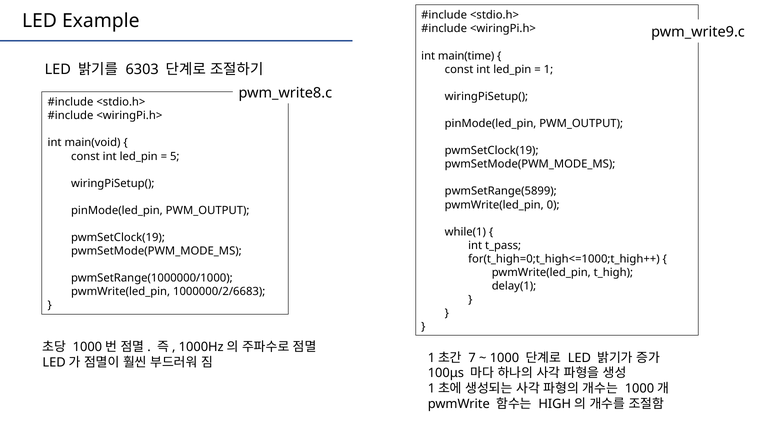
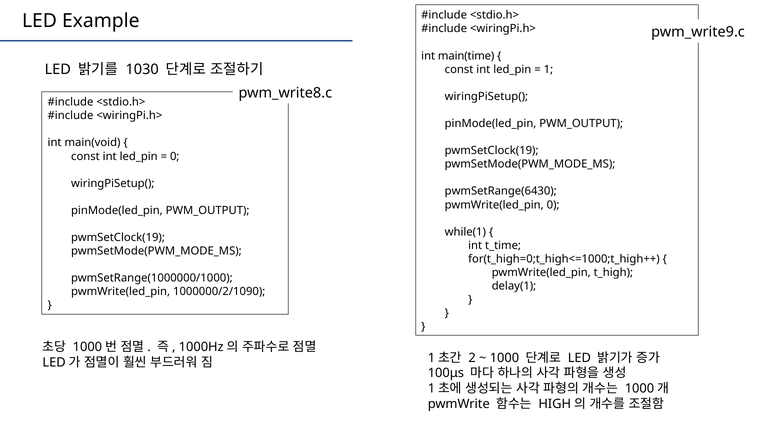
6303: 6303 -> 1030
5 at (175, 156): 5 -> 0
pwmSetRange(5899: pwmSetRange(5899 -> pwmSetRange(6430
t_pass: t_pass -> t_time
1000000/2/6683: 1000000/2/6683 -> 1000000/2/1090
7: 7 -> 2
